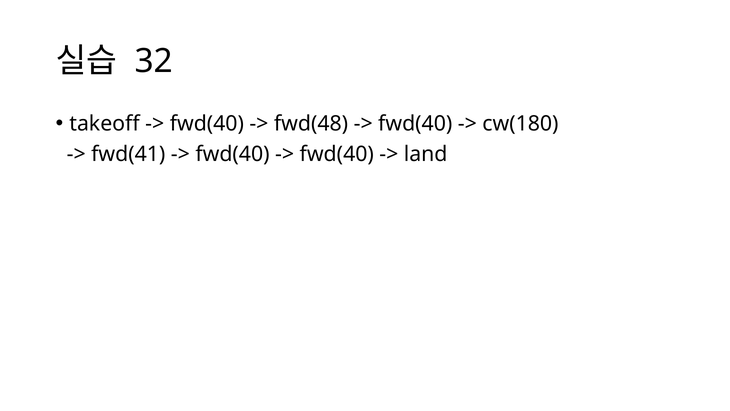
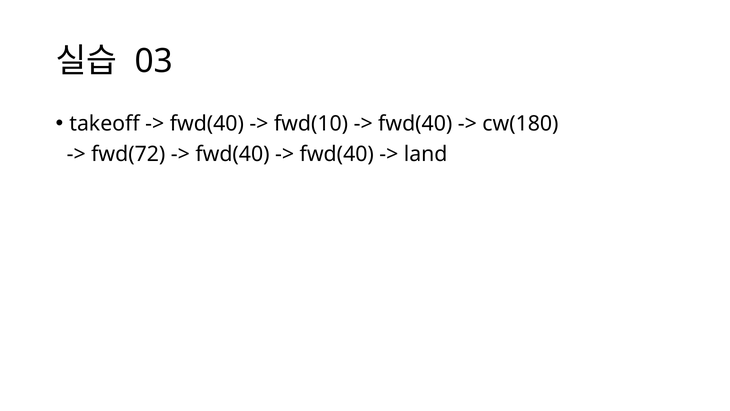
32: 32 -> 03
fwd(48: fwd(48 -> fwd(10
fwd(41: fwd(41 -> fwd(72
